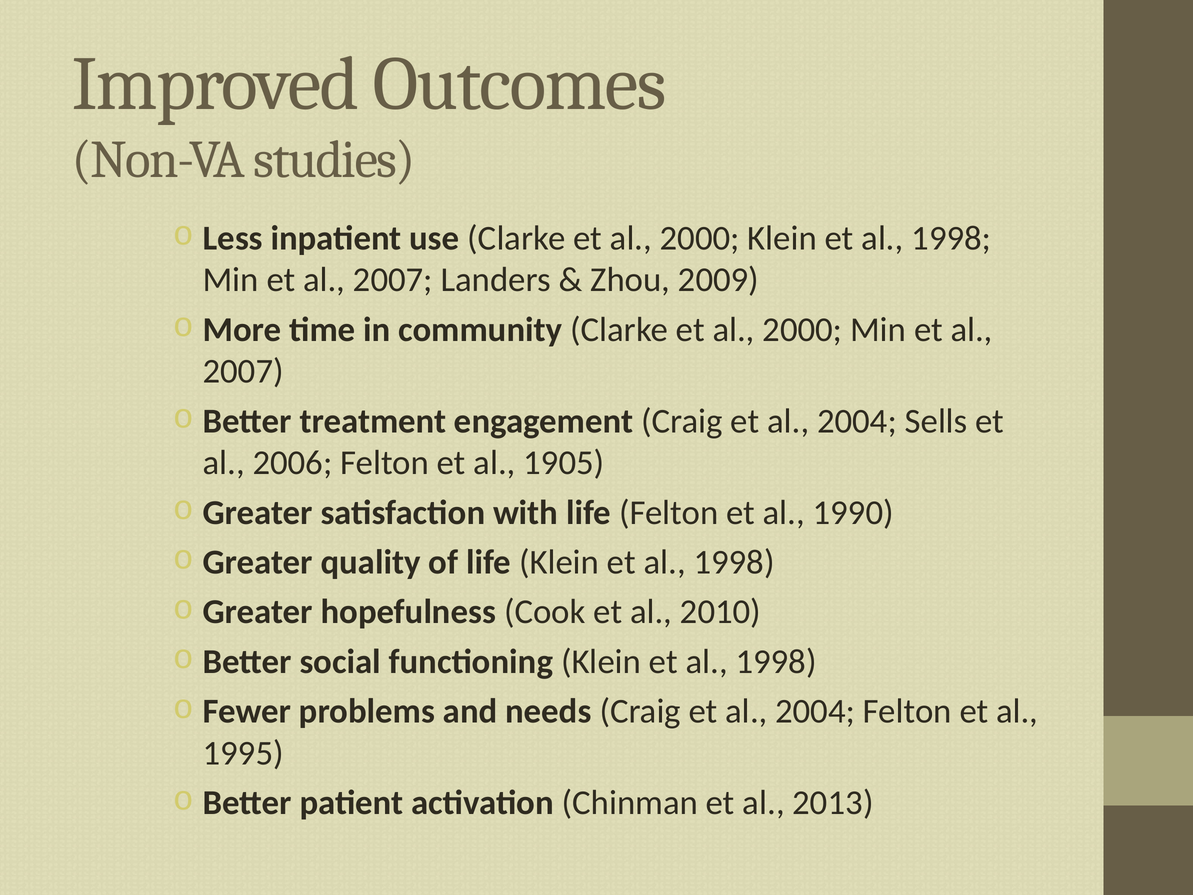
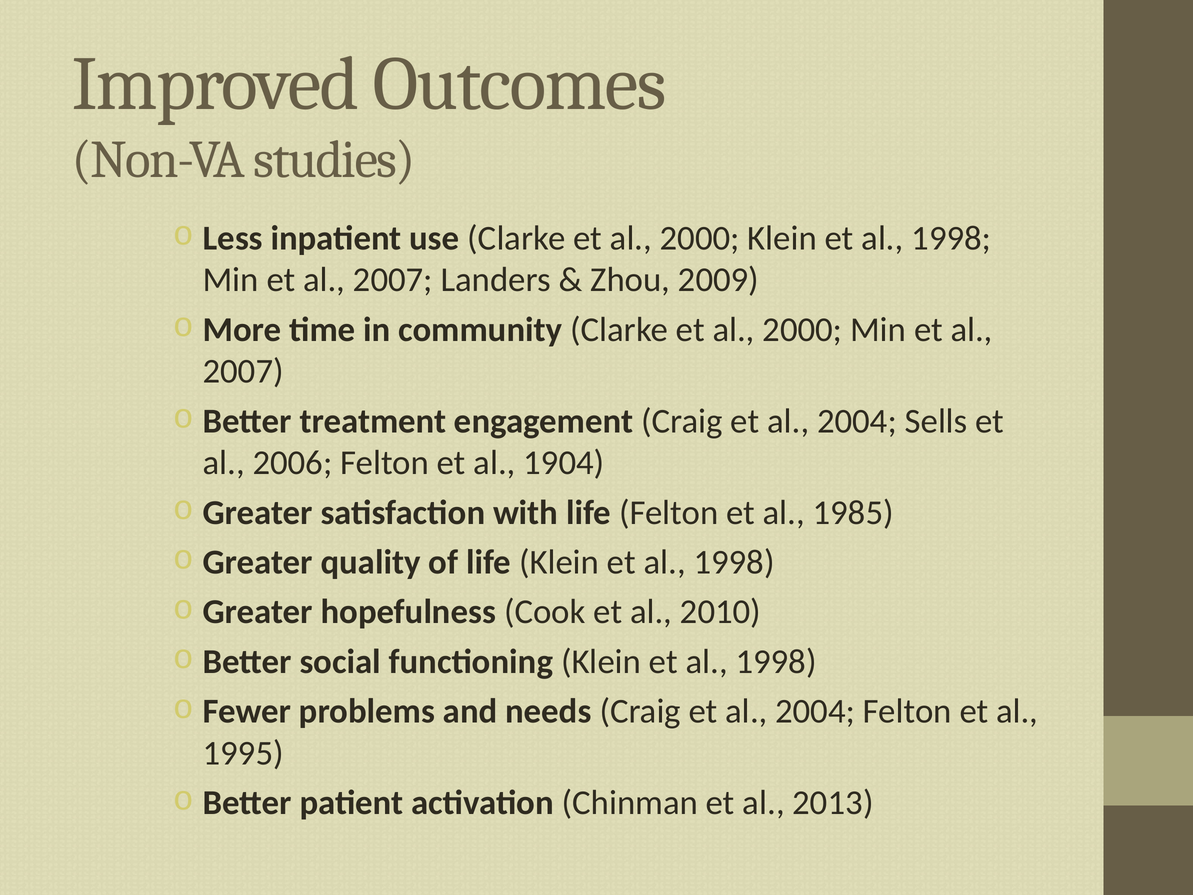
1905: 1905 -> 1904
1990: 1990 -> 1985
